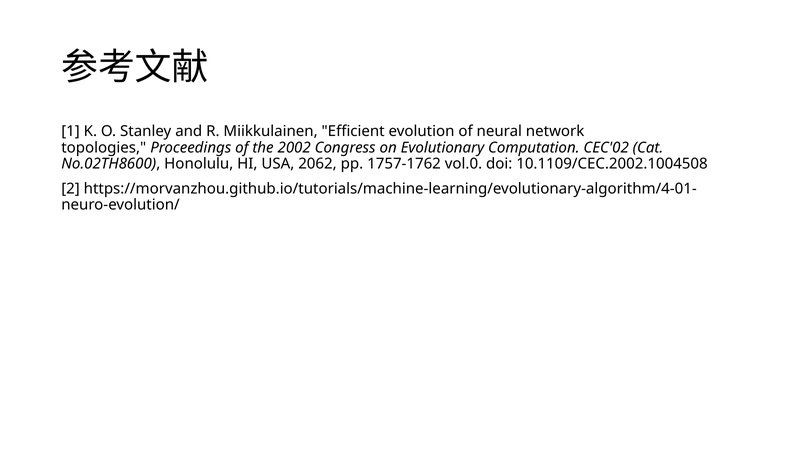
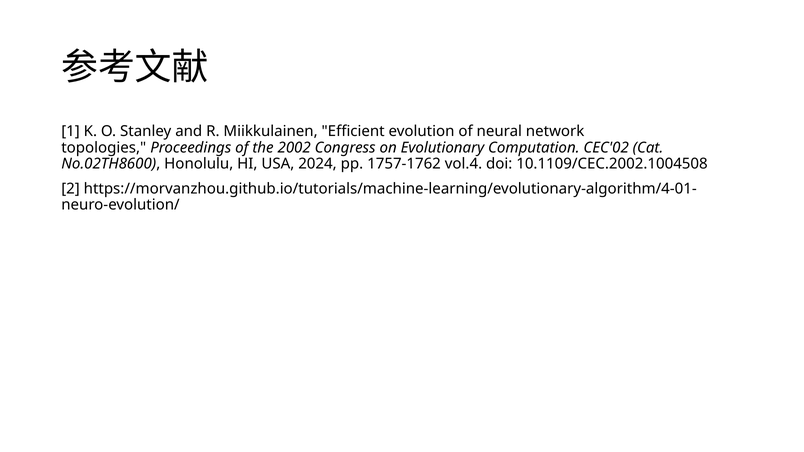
2062: 2062 -> 2024
vol.0: vol.0 -> vol.4
